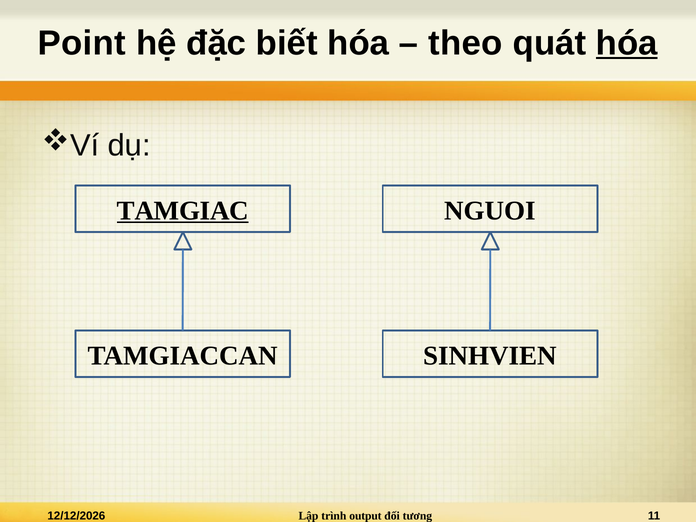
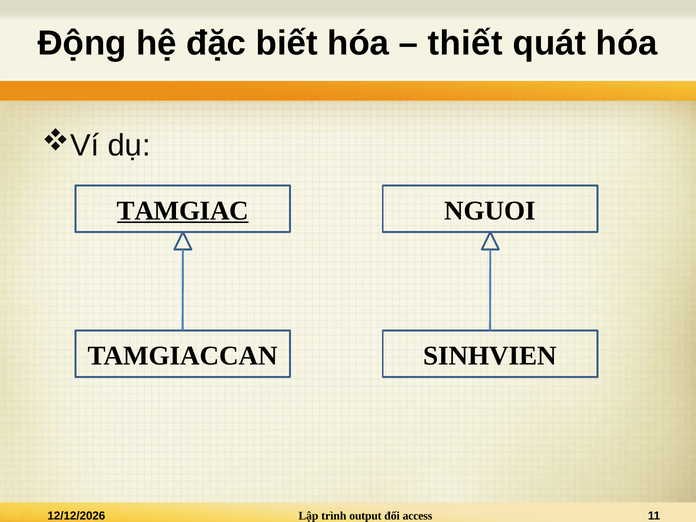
Point: Point -> Động
theo: theo -> thiết
hóa at (627, 43) underline: present -> none
tương: tương -> access
